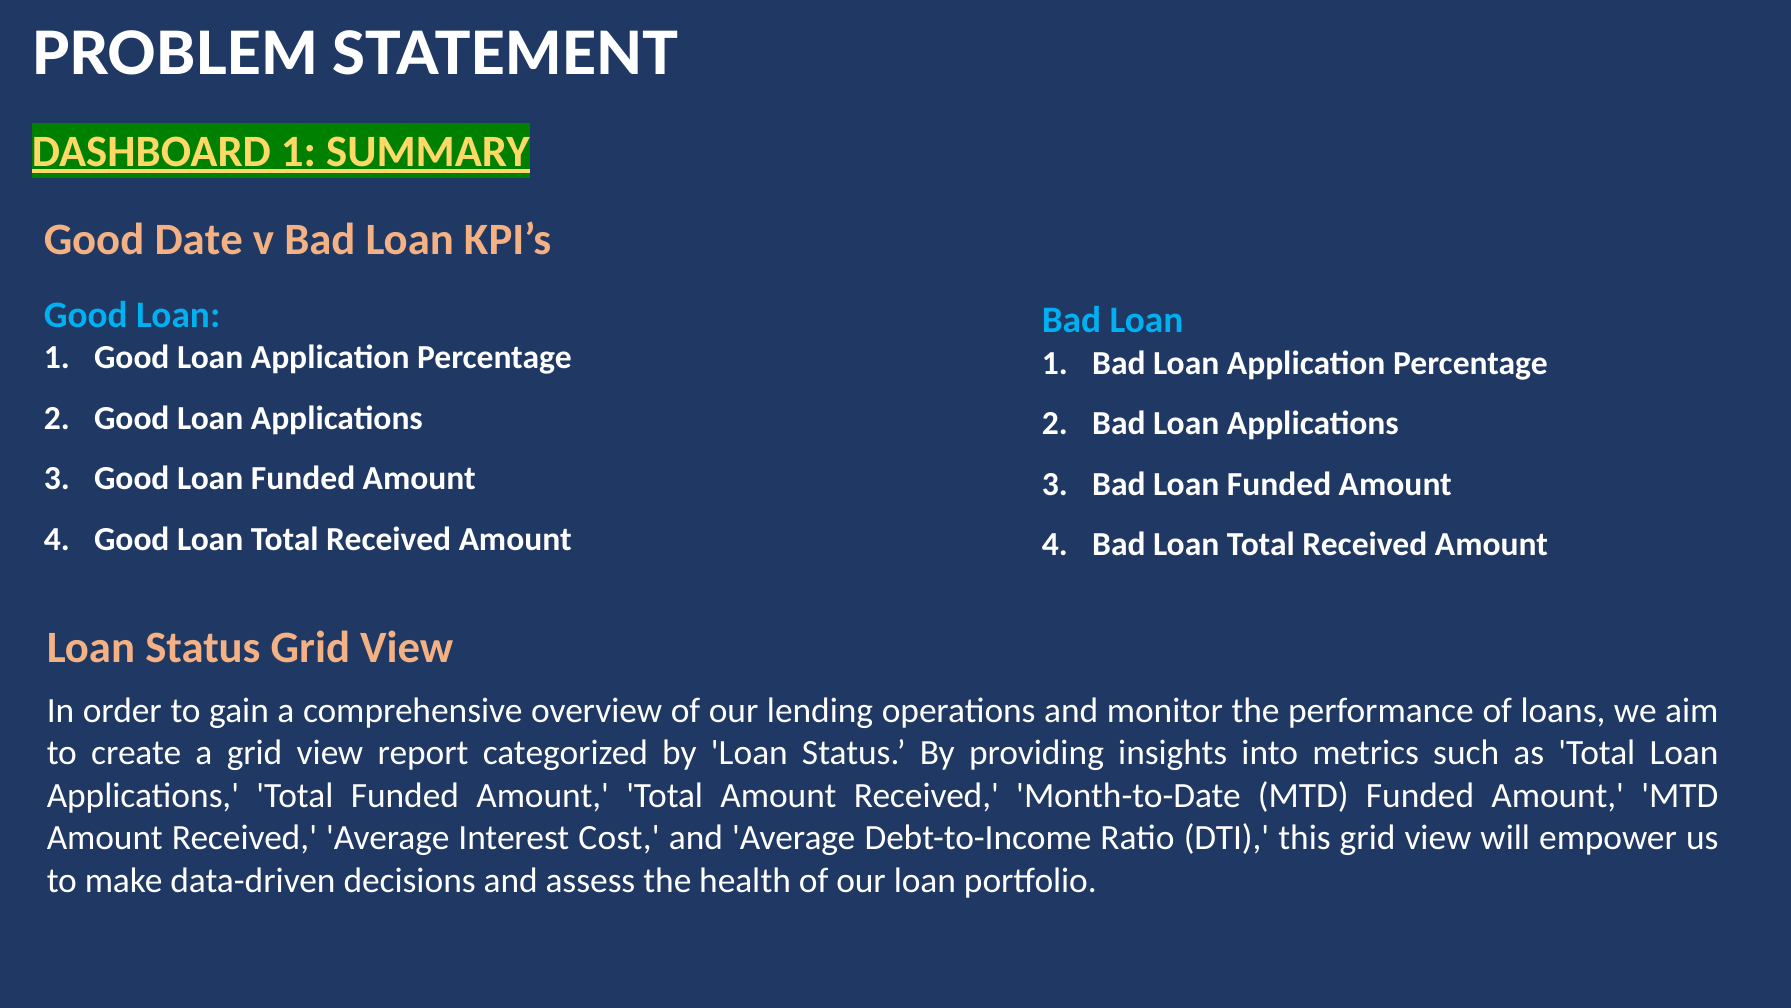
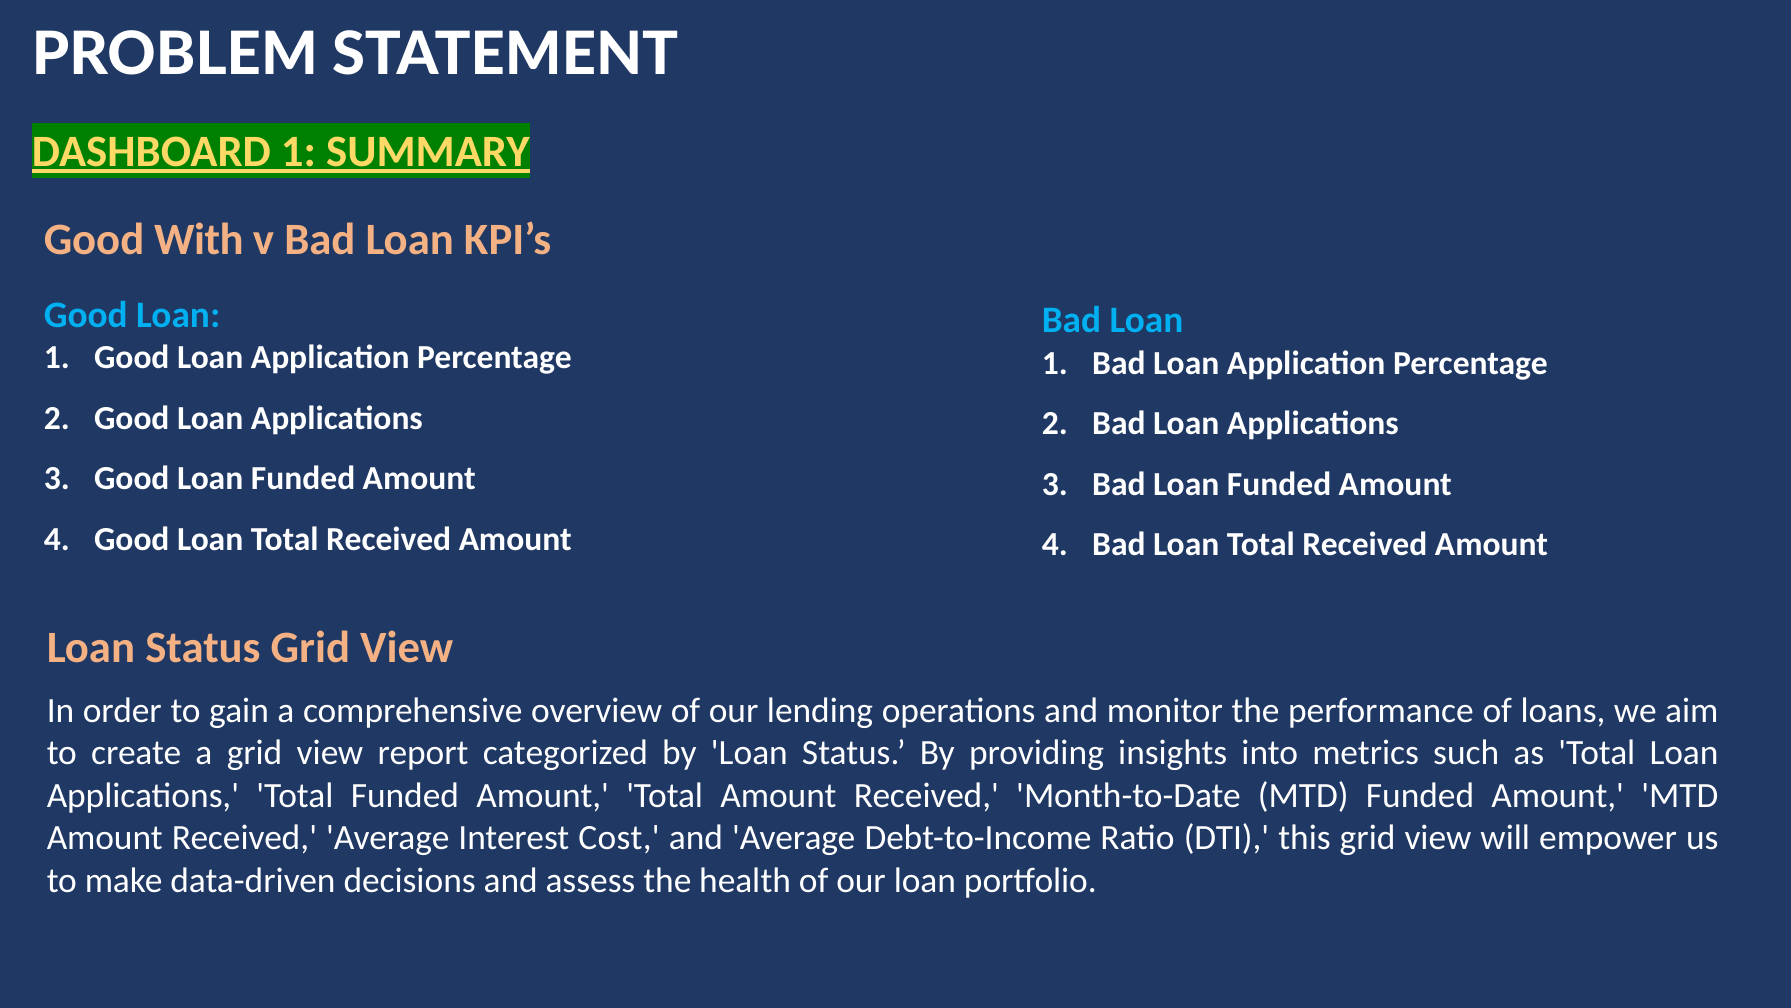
Date: Date -> With
